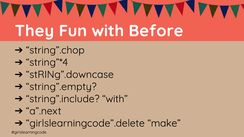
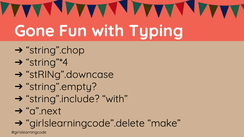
They: They -> Gone
Before: Before -> Typing
